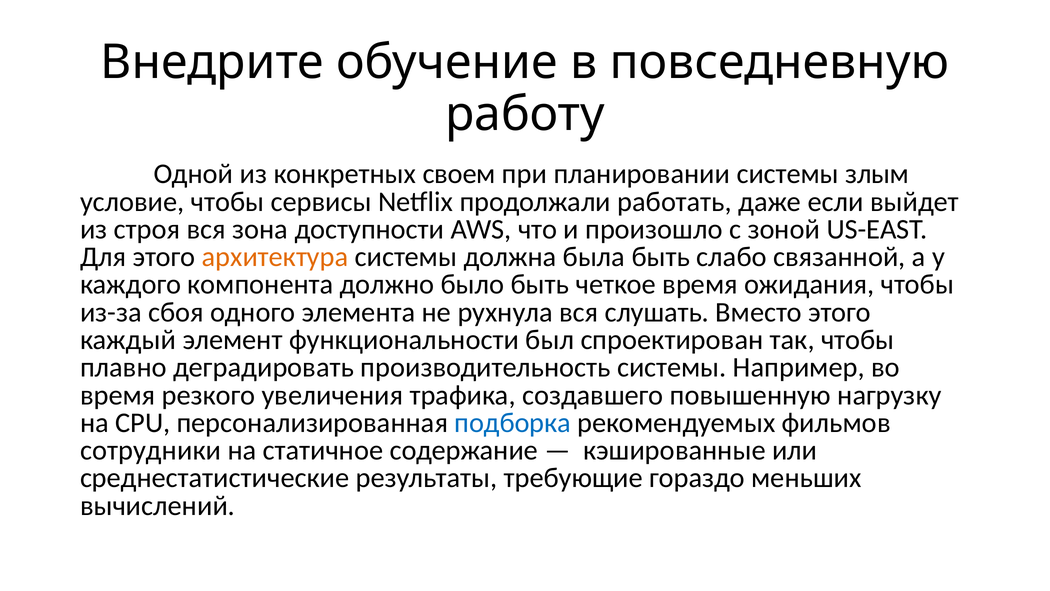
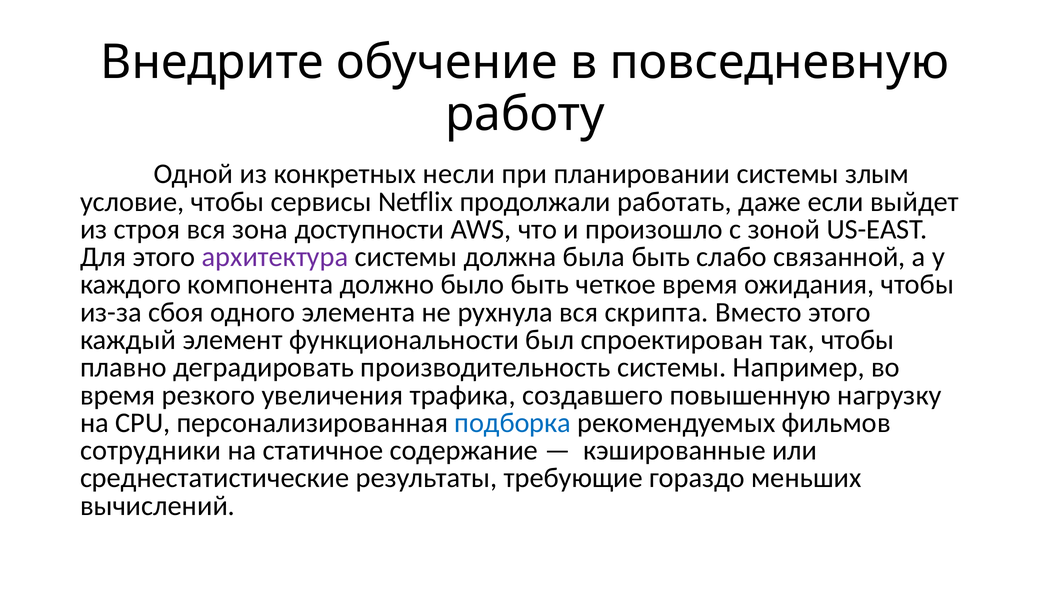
своем: своем -> несли
архитектура colour: orange -> purple
слушать: слушать -> скрипта
